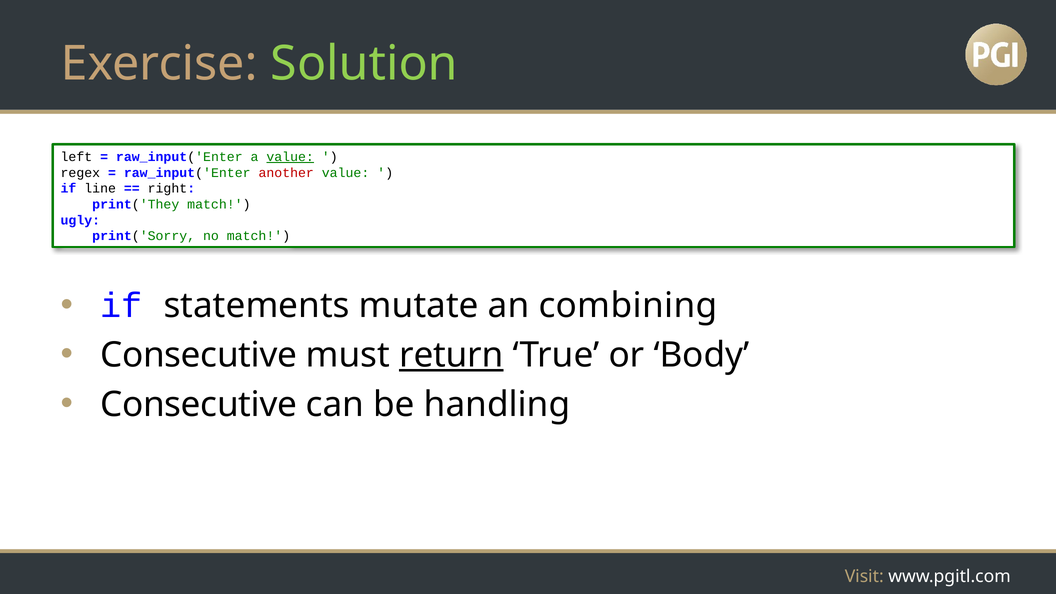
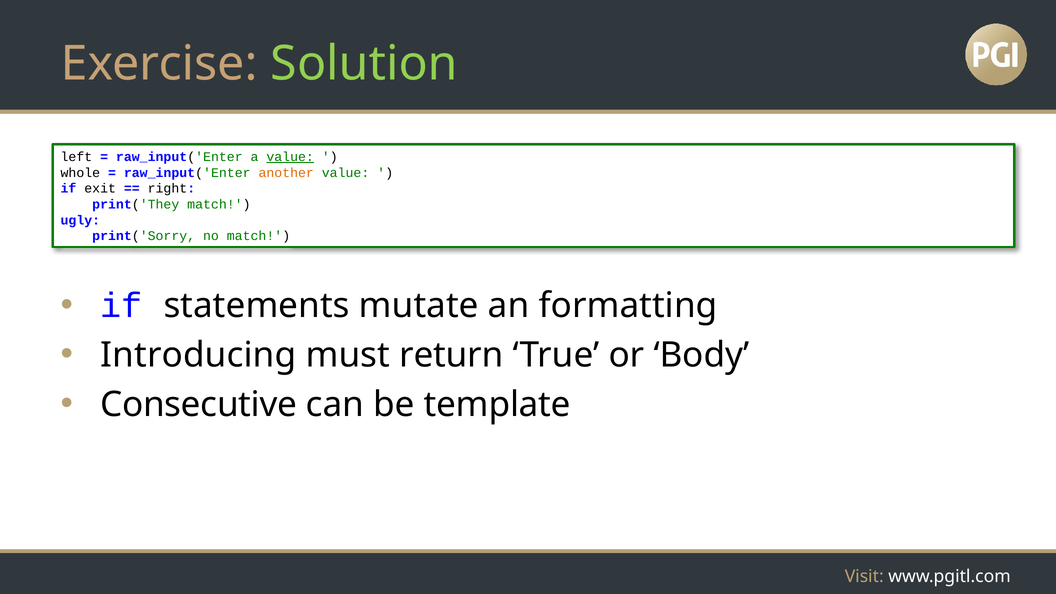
regex: regex -> whole
another colour: red -> orange
line: line -> exit
combining: combining -> formatting
Consecutive at (199, 355): Consecutive -> Introducing
return underline: present -> none
handling: handling -> template
